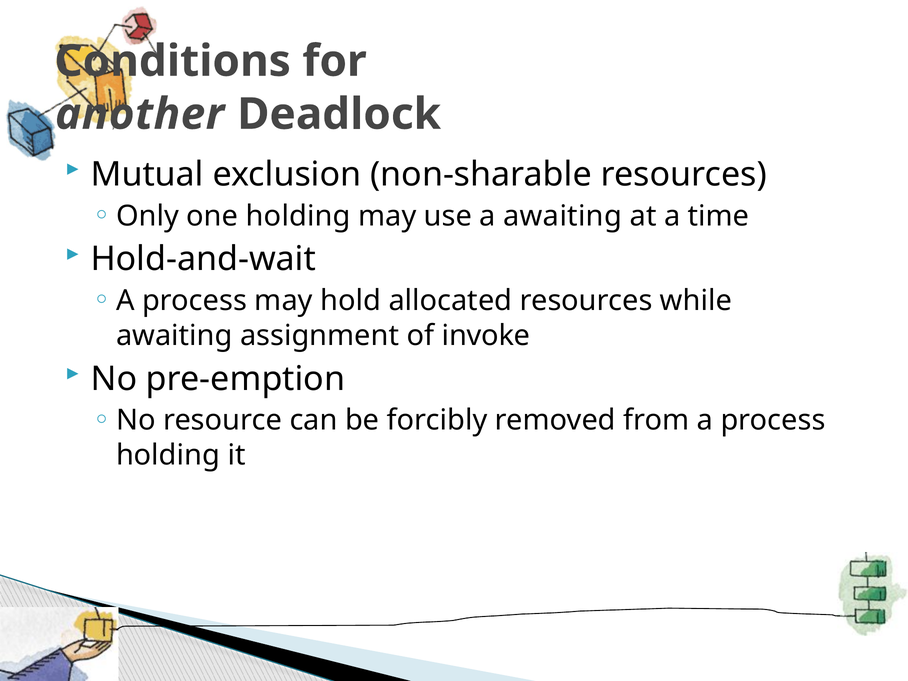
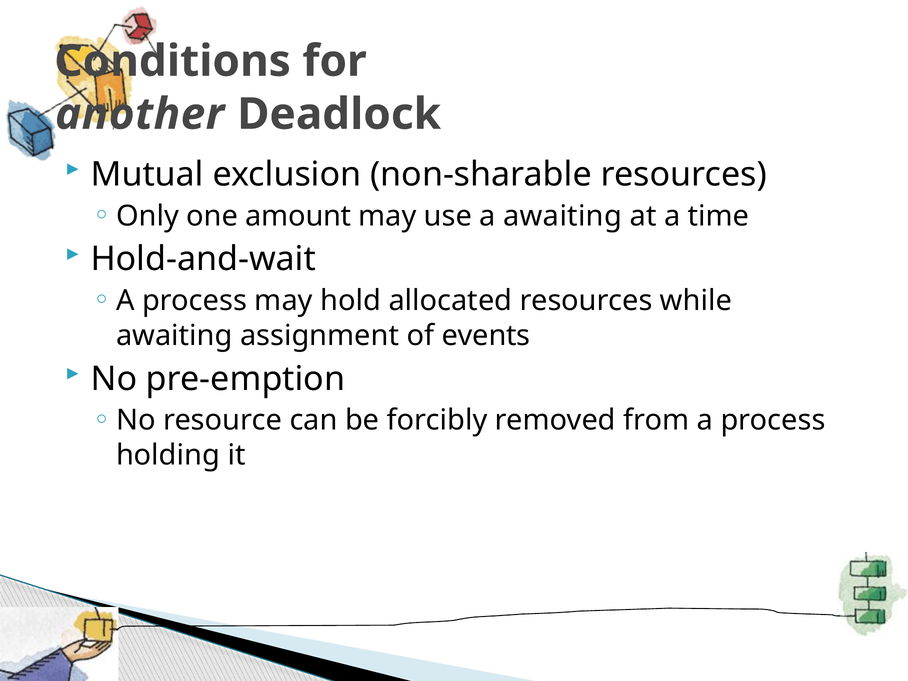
one holding: holding -> amount
invoke: invoke -> events
